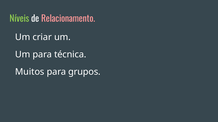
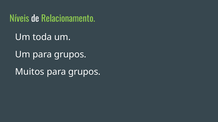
Relacionamento colour: pink -> light green
criar: criar -> toda
Um para técnica: técnica -> grupos
